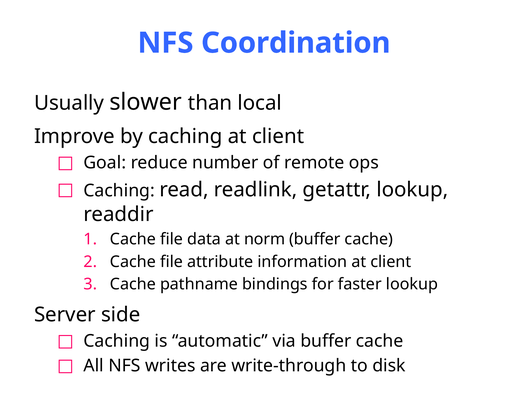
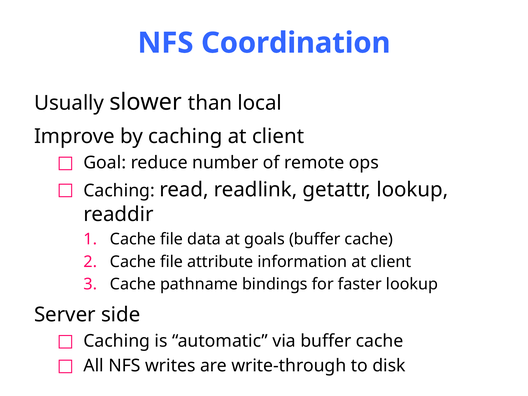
norm: norm -> goals
